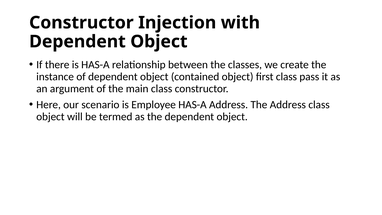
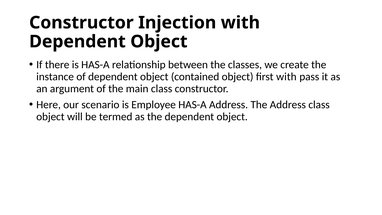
first class: class -> with
